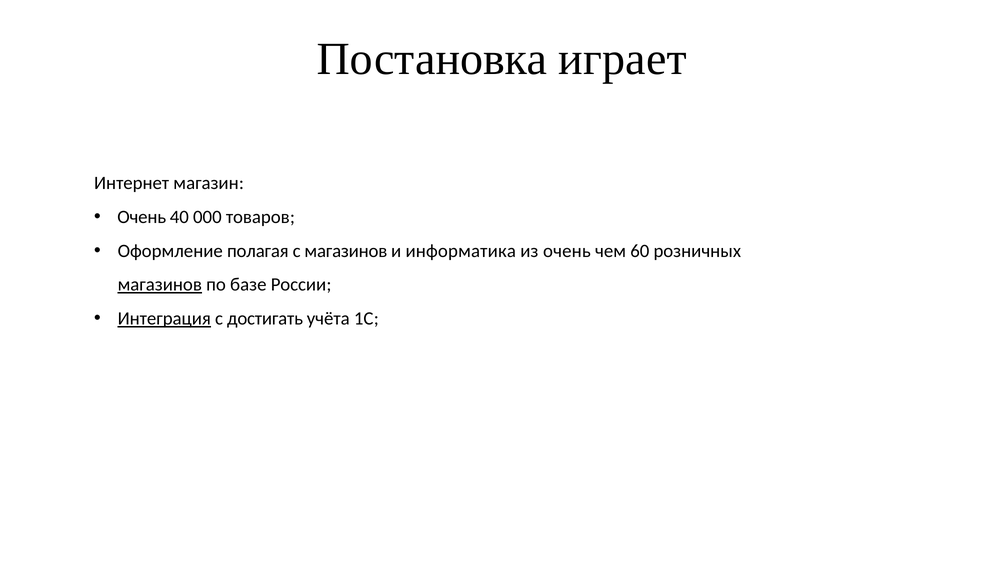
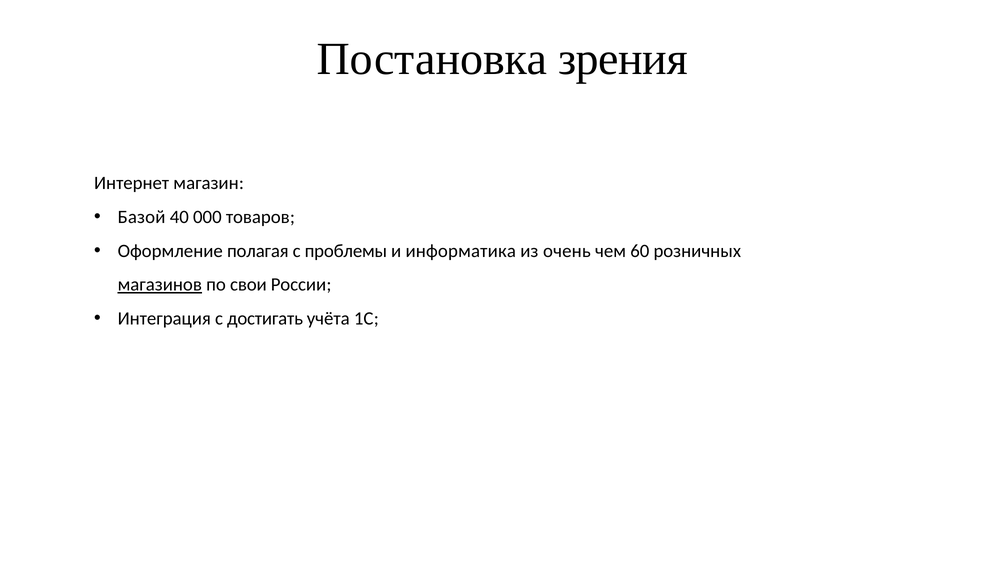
играет: играет -> зрения
Очень at (142, 217): Очень -> Базой
с магазинов: магазинов -> проблемы
базе: базе -> свои
Интеграция underline: present -> none
